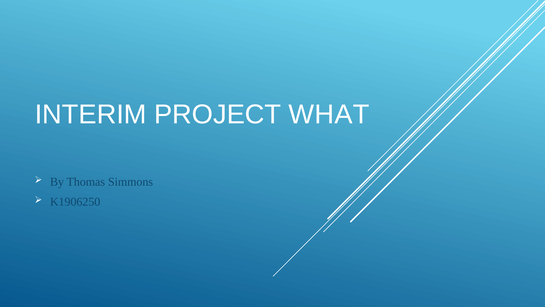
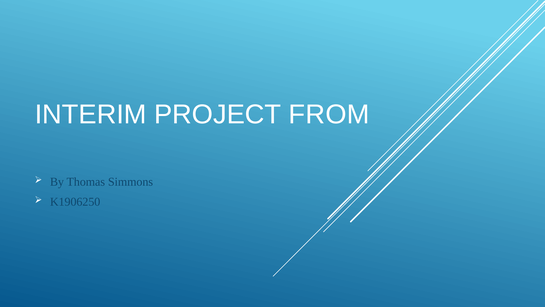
WHAT: WHAT -> FROM
